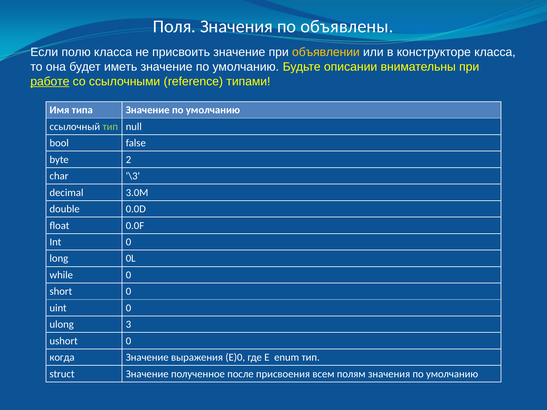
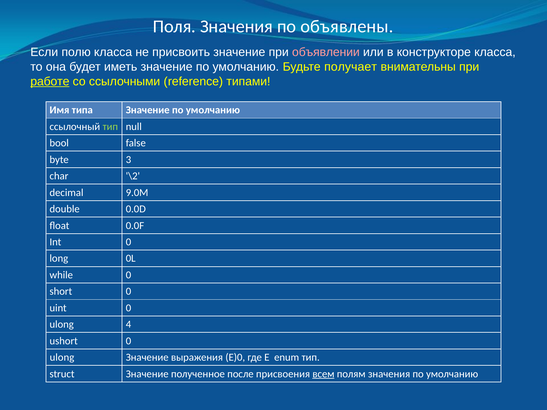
объявлении colour: yellow -> pink
описании: описании -> получает
2: 2 -> 3
\3: \3 -> \2
3.0M: 3.0M -> 9.0M
3: 3 -> 4
когда at (62, 358): когда -> ulong
всем underline: none -> present
